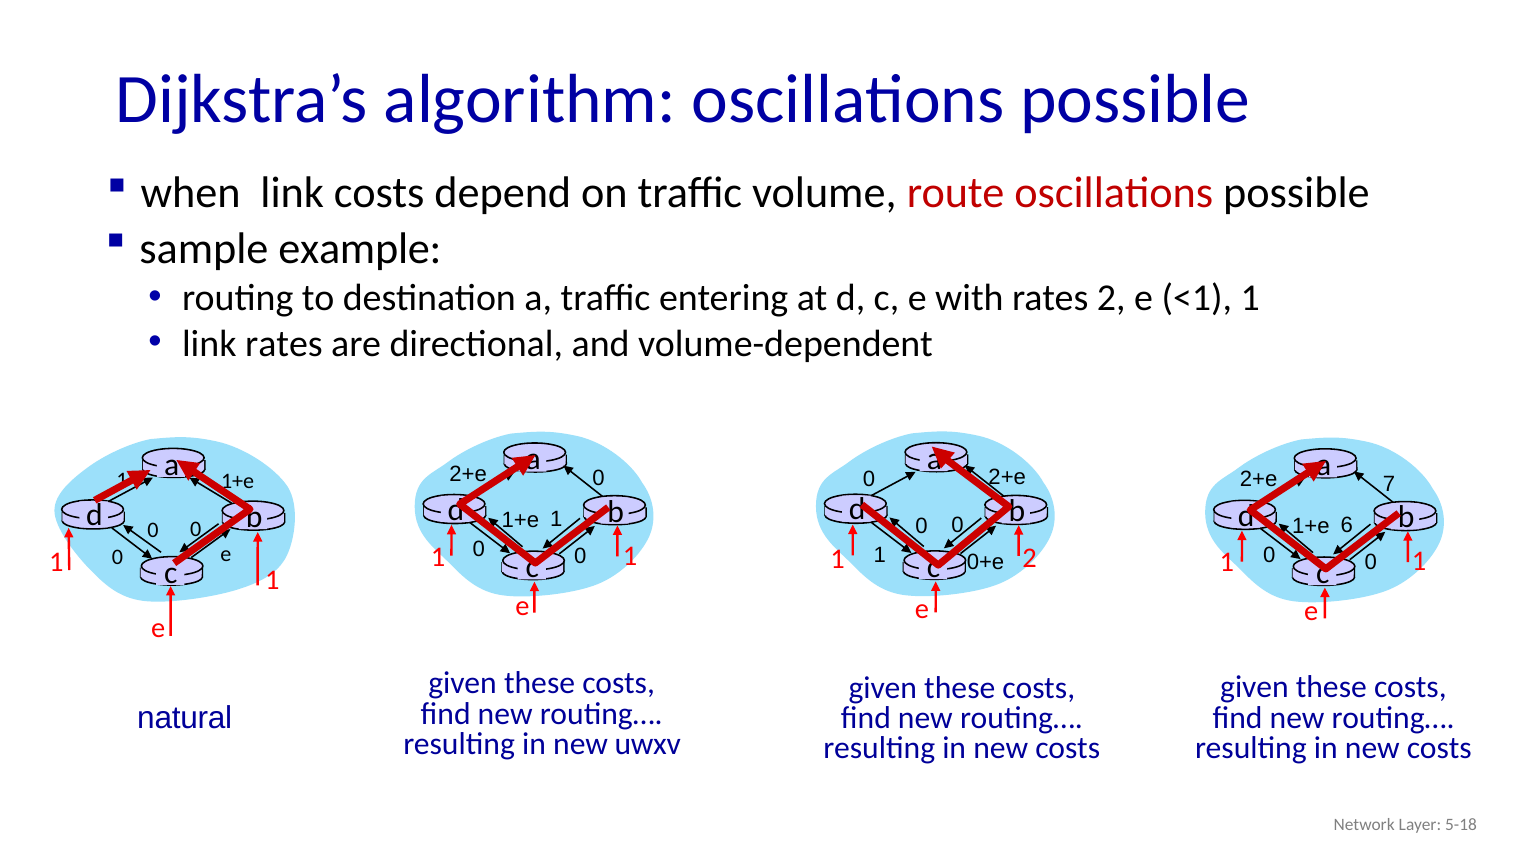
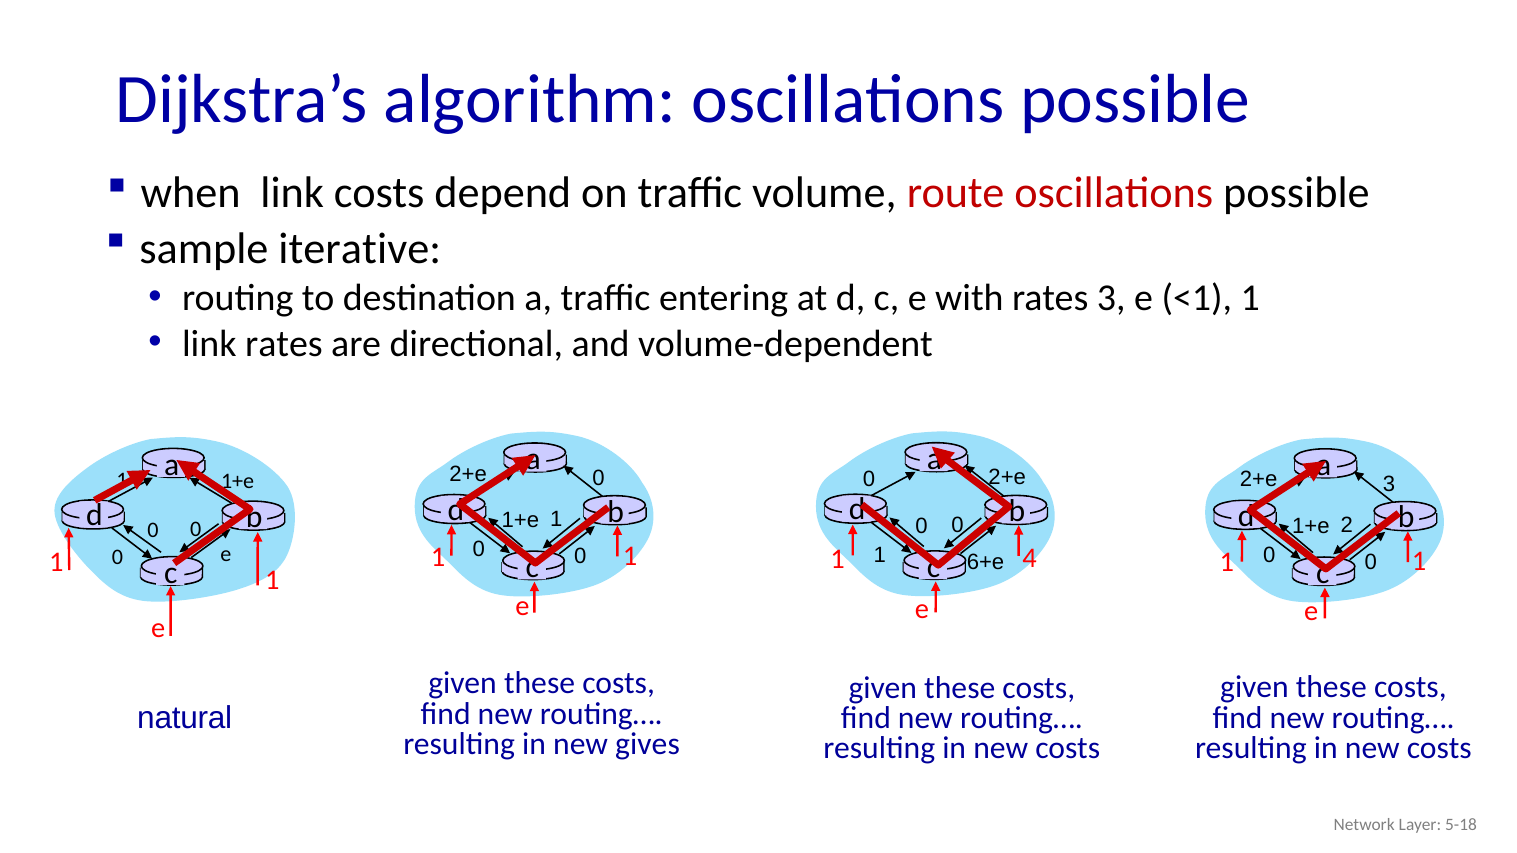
example: example -> iterative
rates 2: 2 -> 3
2+e 7: 7 -> 3
6: 6 -> 2
1 2: 2 -> 4
0+e: 0+e -> 6+e
uwxv: uwxv -> gives
